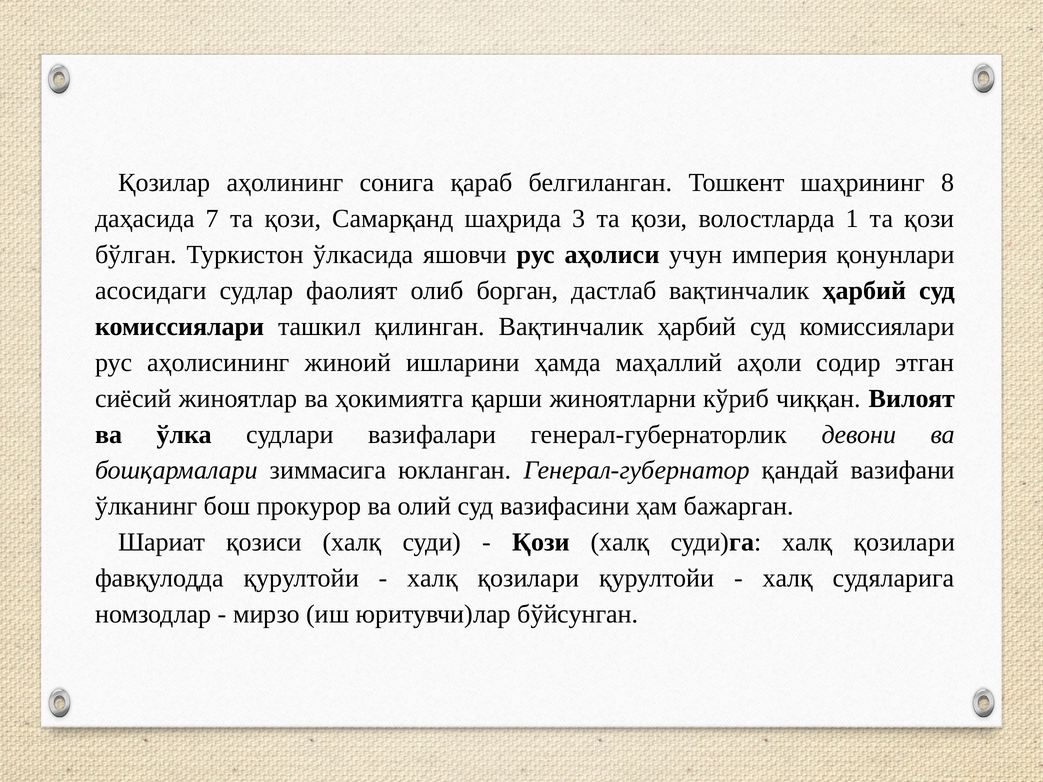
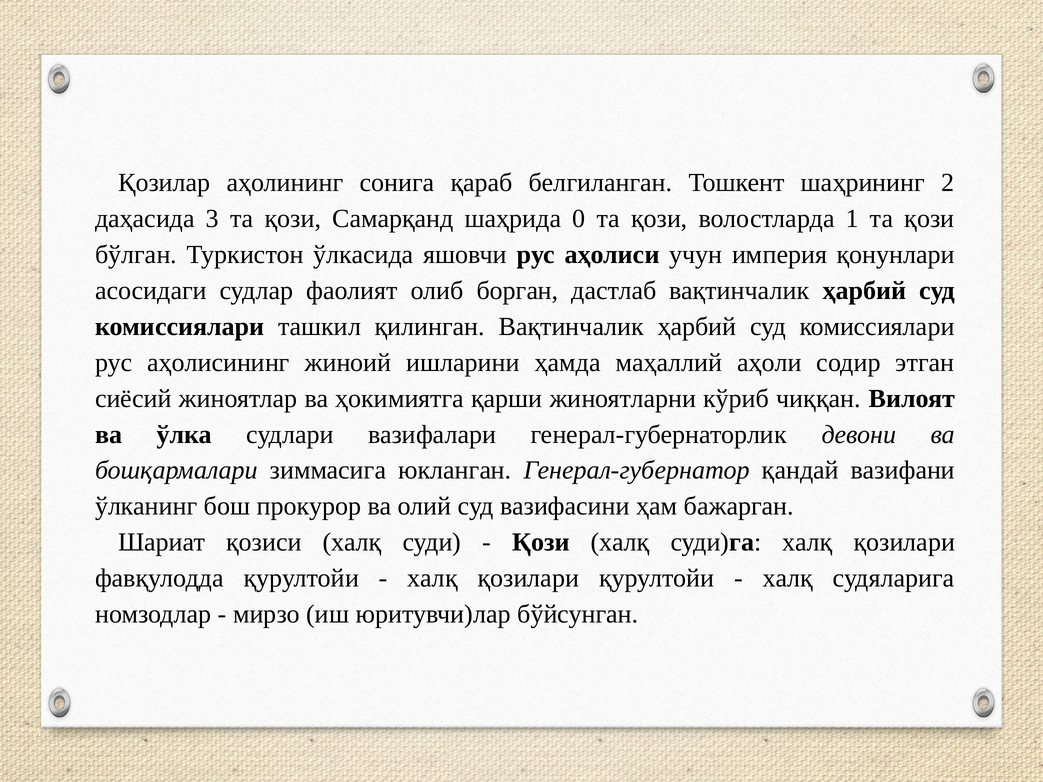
8: 8 -> 2
7: 7 -> 3
3: 3 -> 0
